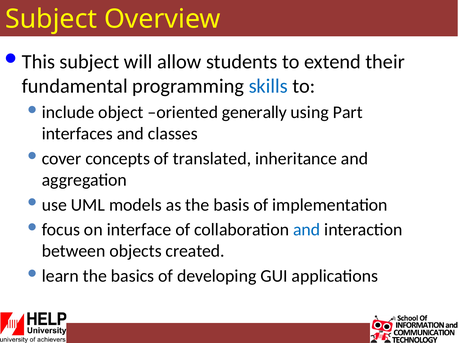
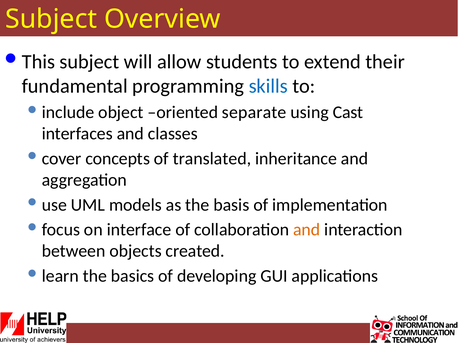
generally: generally -> separate
Part: Part -> Cast
and at (307, 230) colour: blue -> orange
